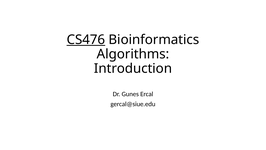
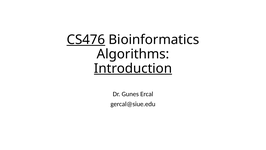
Introduction underline: none -> present
